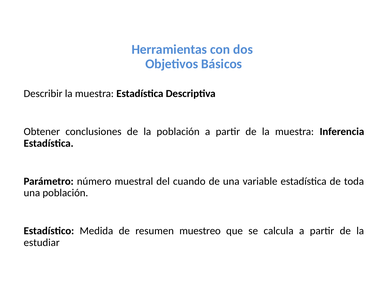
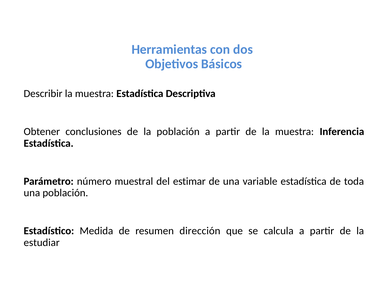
cuando: cuando -> estimar
muestreo: muestreo -> dirección
